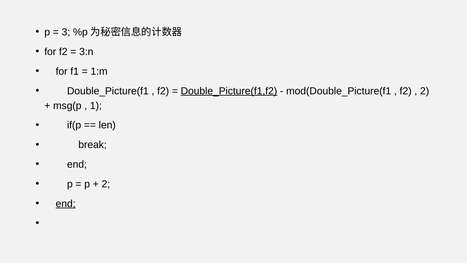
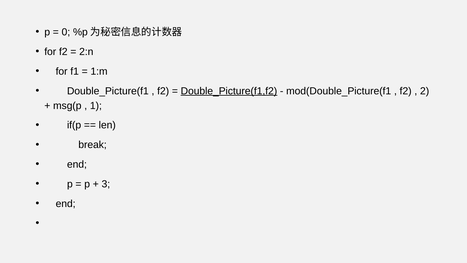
3: 3 -> 0
3:n: 3:n -> 2:n
2 at (106, 184): 2 -> 3
end at (66, 203) underline: present -> none
